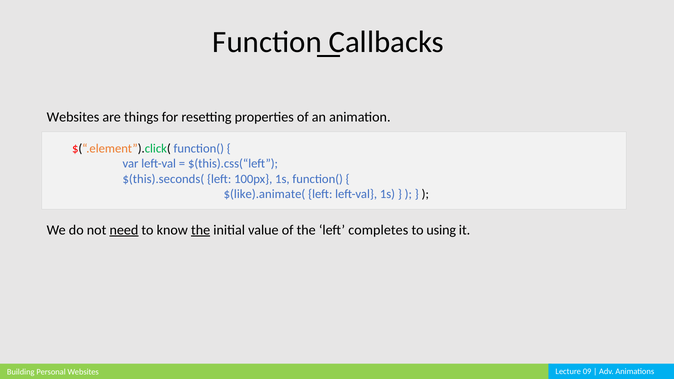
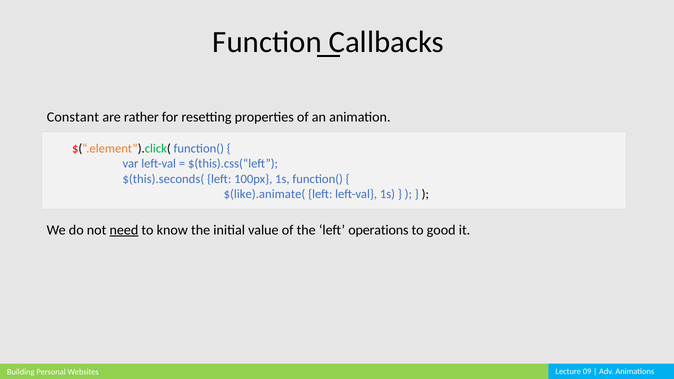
Websites at (73, 117): Websites -> Constant
things: things -> rather
the at (201, 230) underline: present -> none
completes: completes -> operations
using: using -> good
